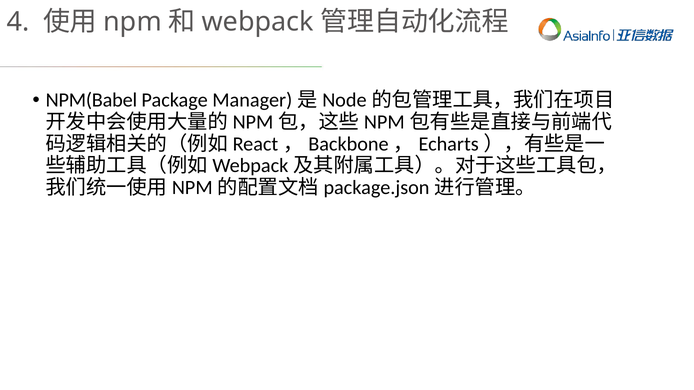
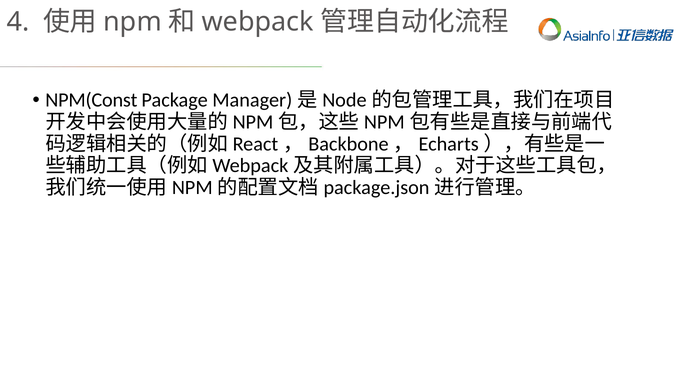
NPM(Babel: NPM(Babel -> NPM(Const
